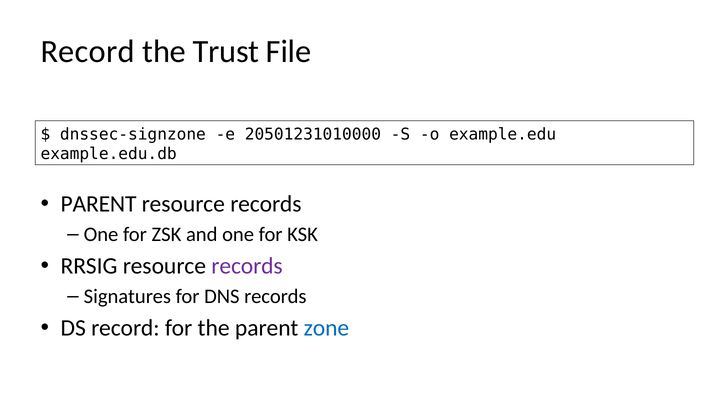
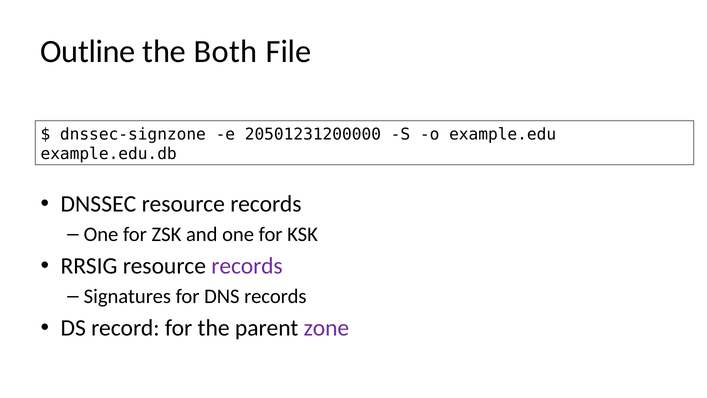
Record at (88, 51): Record -> Outline
Trust: Trust -> Both
20501231010000: 20501231010000 -> 20501231200000
PARENT at (99, 204): PARENT -> DNSSEC
zone colour: blue -> purple
